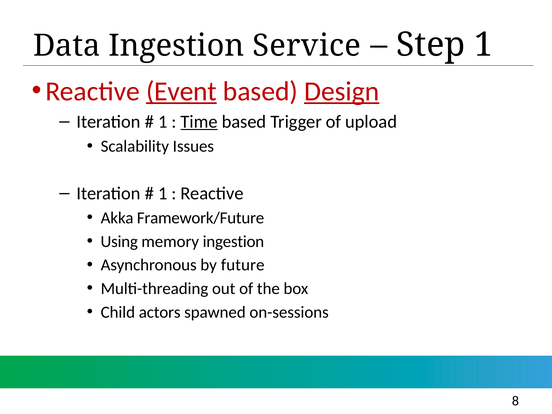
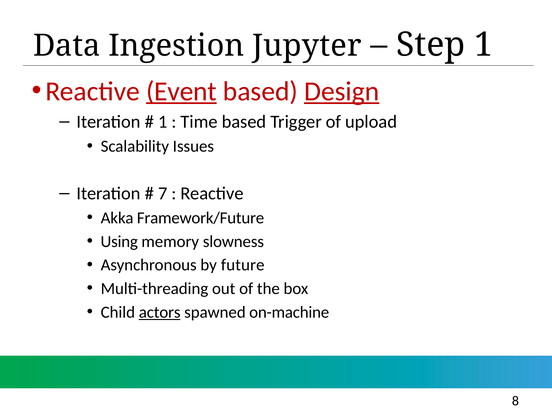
Service: Service -> Jupyter
Time underline: present -> none
1 at (163, 193): 1 -> 7
memory ingestion: ingestion -> slowness
actors underline: none -> present
on-sessions: on-sessions -> on-machine
